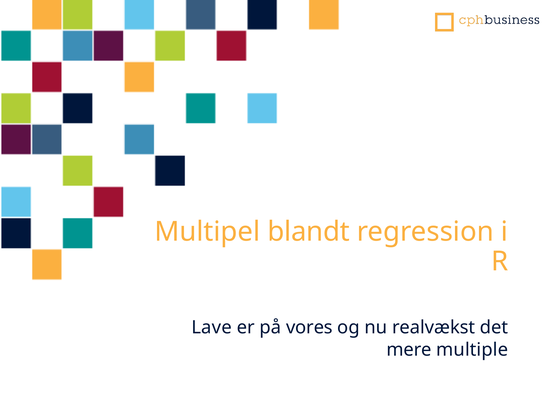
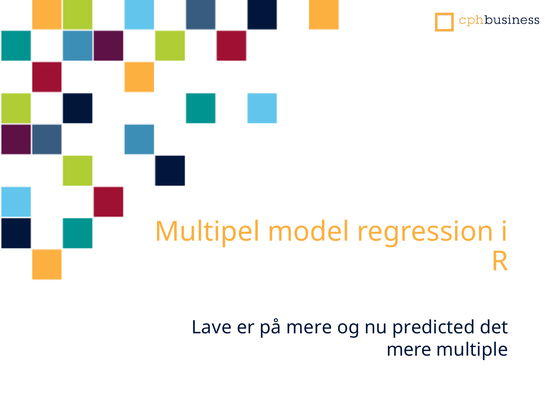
blandt: blandt -> model
på vores: vores -> mere
realvækst: realvækst -> predicted
